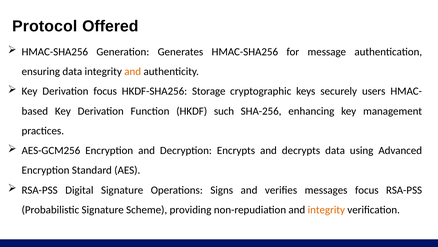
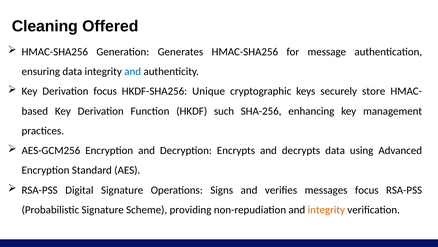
Protocol: Protocol -> Cleaning
and at (133, 71) colour: orange -> blue
Storage: Storage -> Unique
users: users -> store
